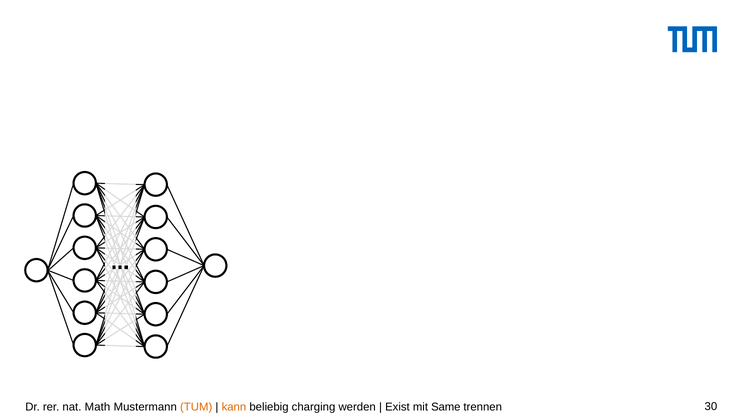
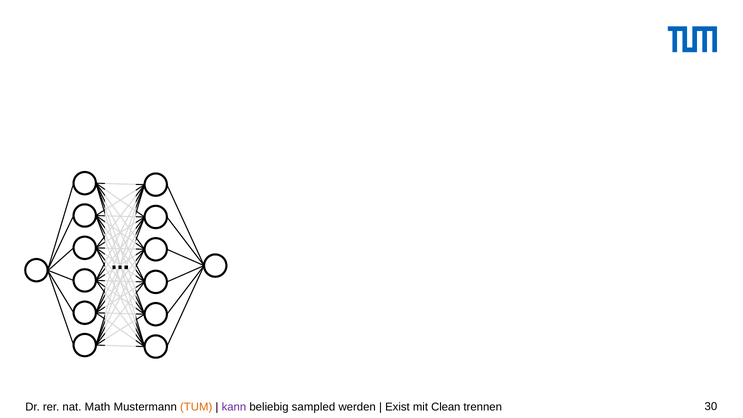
kann colour: orange -> purple
charging: charging -> sampled
Same: Same -> Clean
